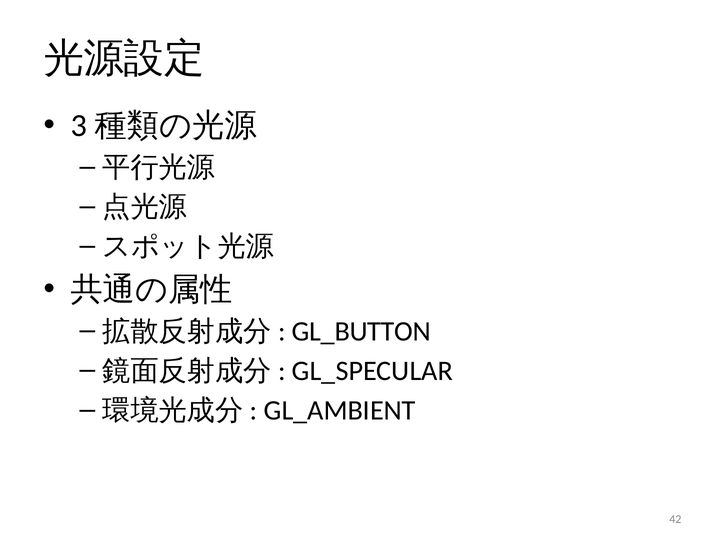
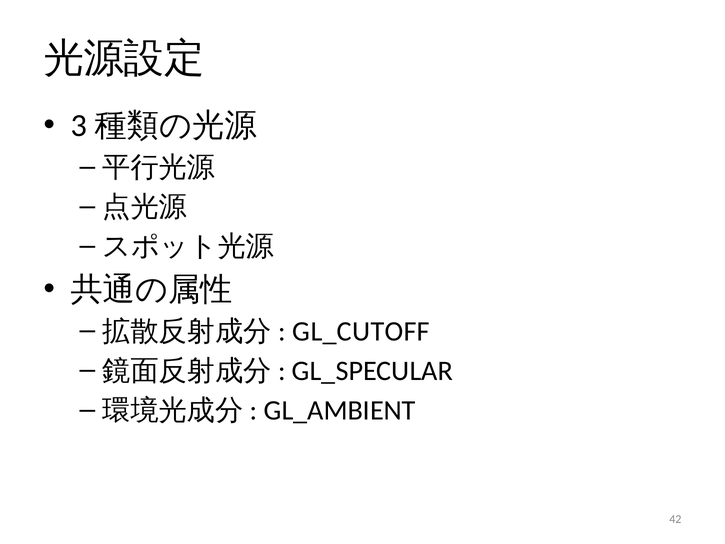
GL_BUTTON: GL_BUTTON -> GL_CUTOFF
